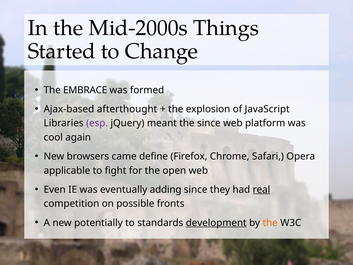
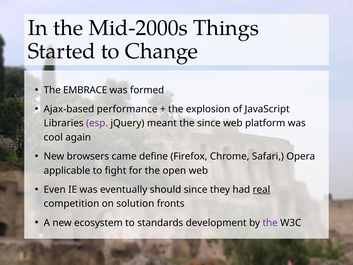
afterthought: afterthought -> performance
adding: adding -> should
possible: possible -> solution
potentially: potentially -> ecosystem
development underline: present -> none
the at (270, 223) colour: orange -> purple
